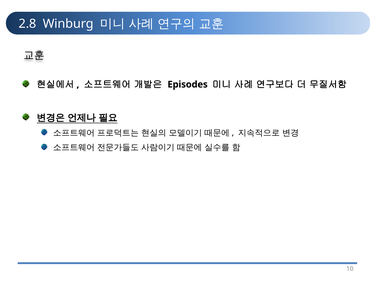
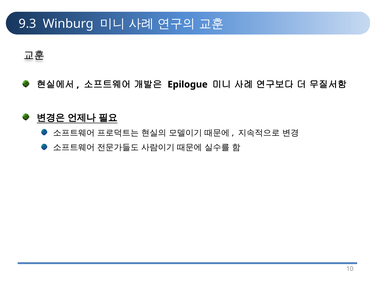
2.8: 2.8 -> 9.3
Episodes: Episodes -> Epilogue
